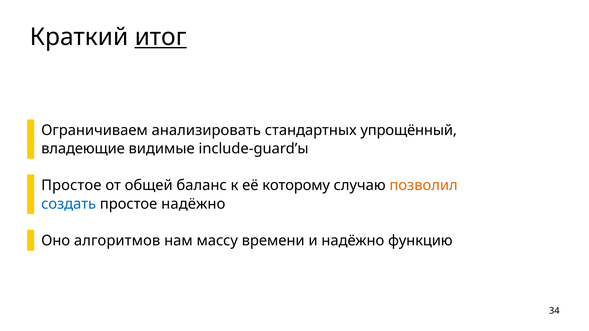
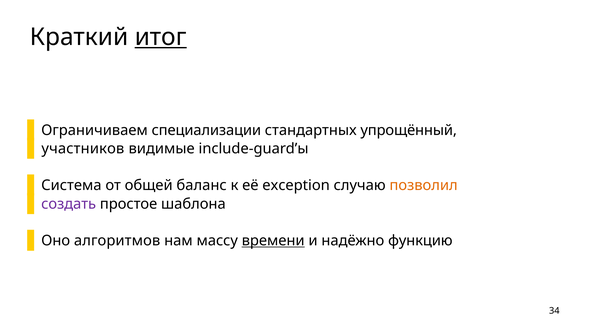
анализировать: анализировать -> специализации
владеющие: владеющие -> участников
Простое at (71, 186): Простое -> Система
которому: которому -> exception
создать colour: blue -> purple
простое надёжно: надёжно -> шаблона
времени underline: none -> present
